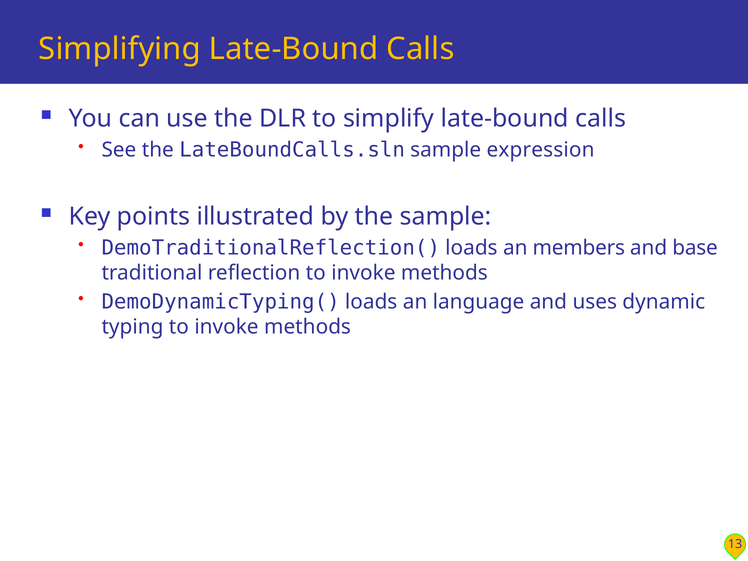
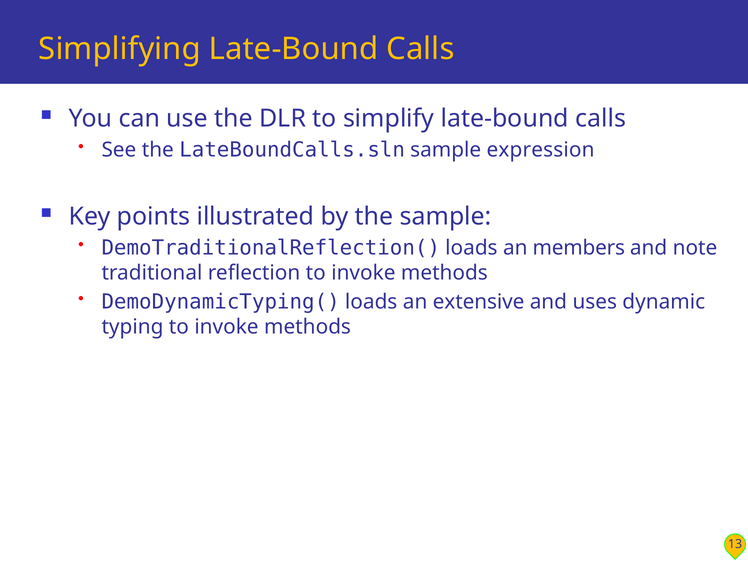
base: base -> note
language: language -> extensive
